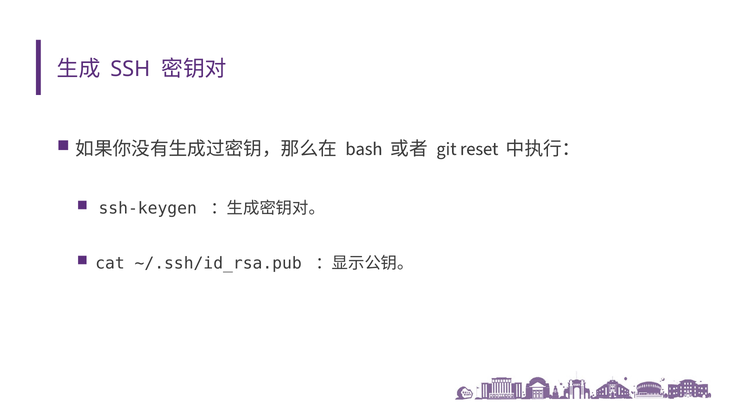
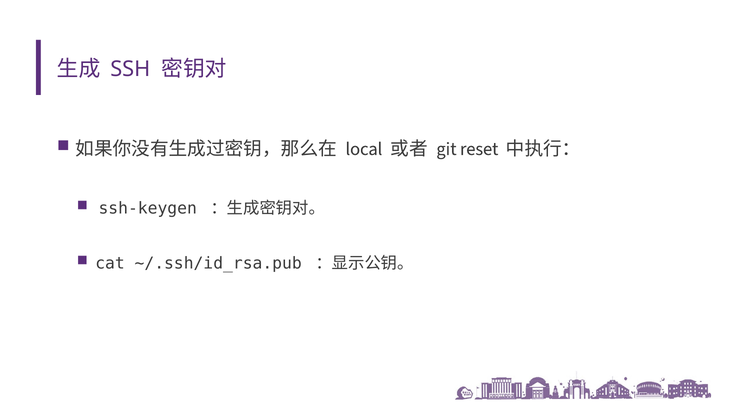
bash: bash -> local
